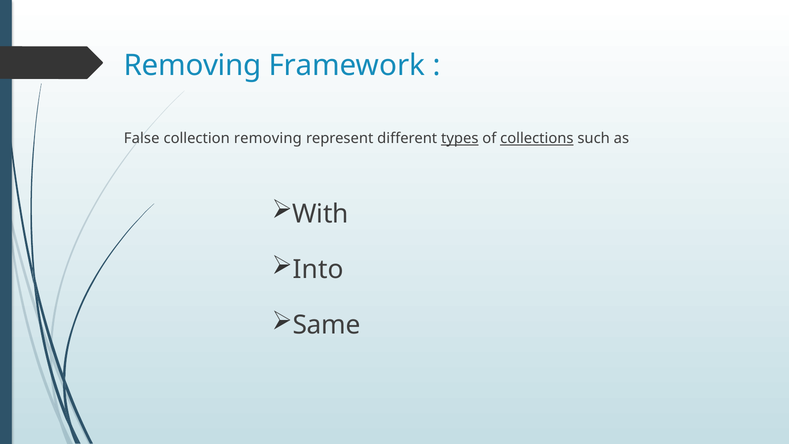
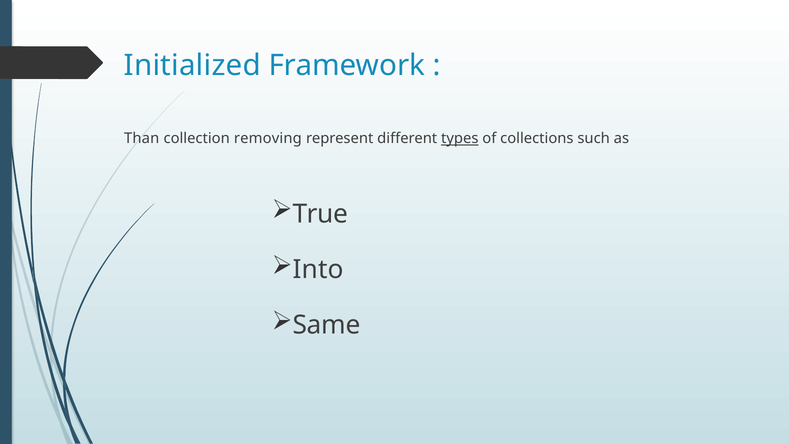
Removing at (193, 65): Removing -> Initialized
False: False -> Than
collections underline: present -> none
With: With -> True
